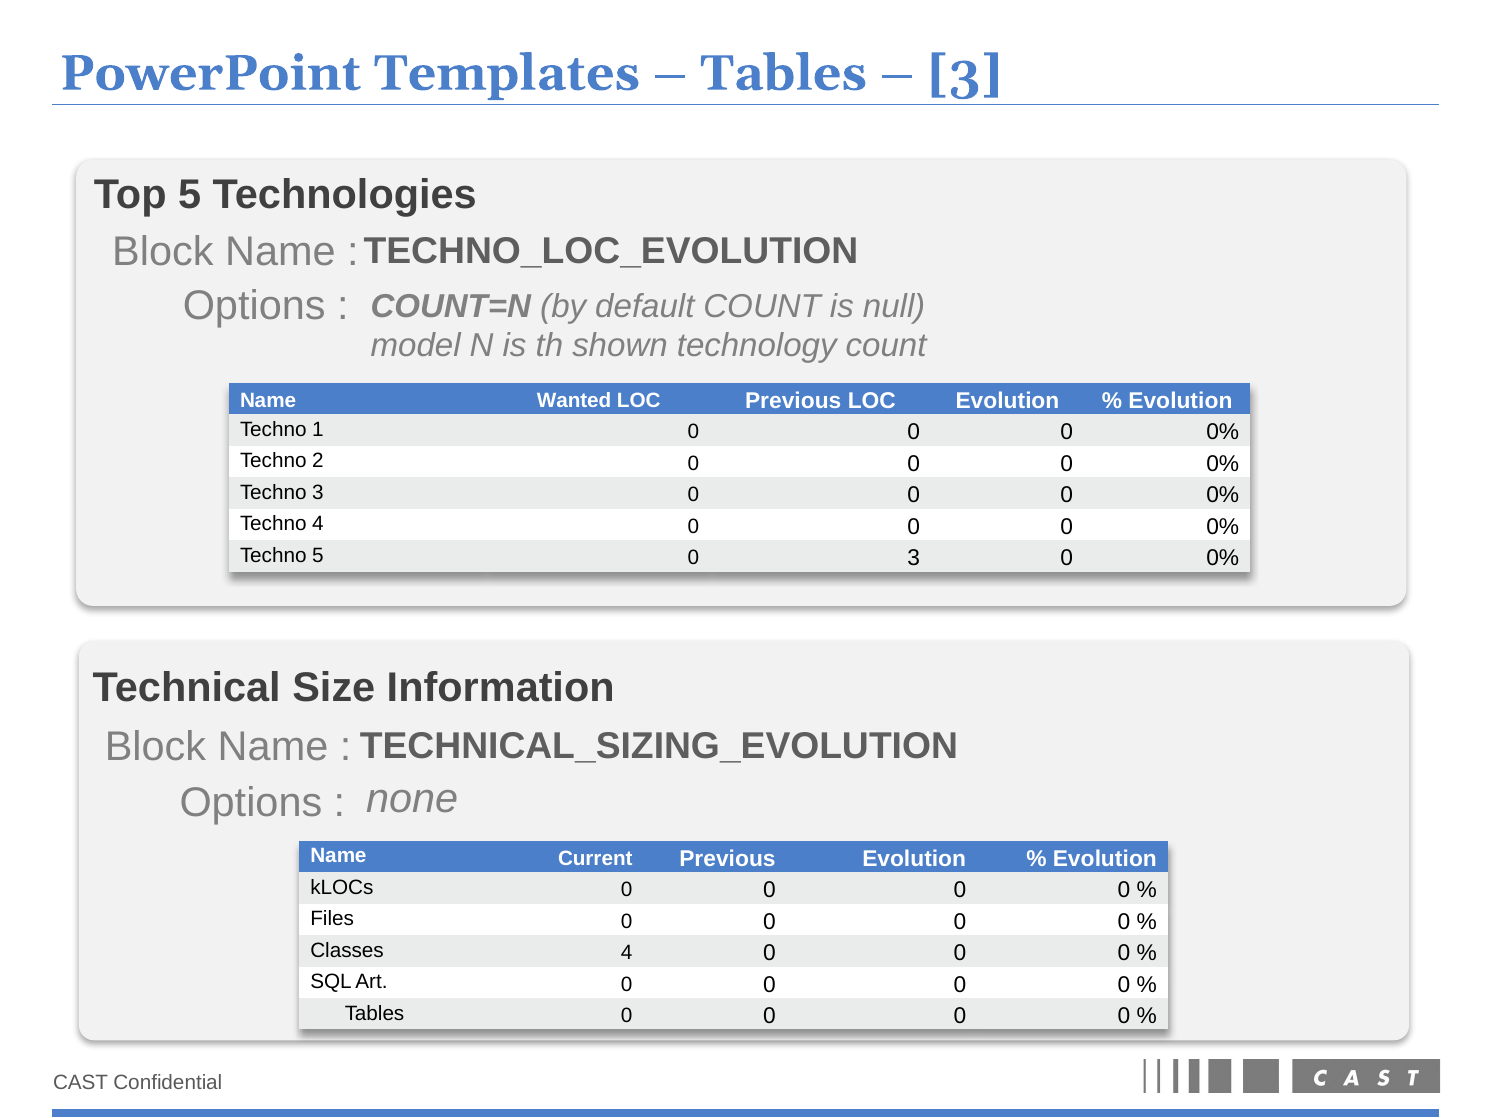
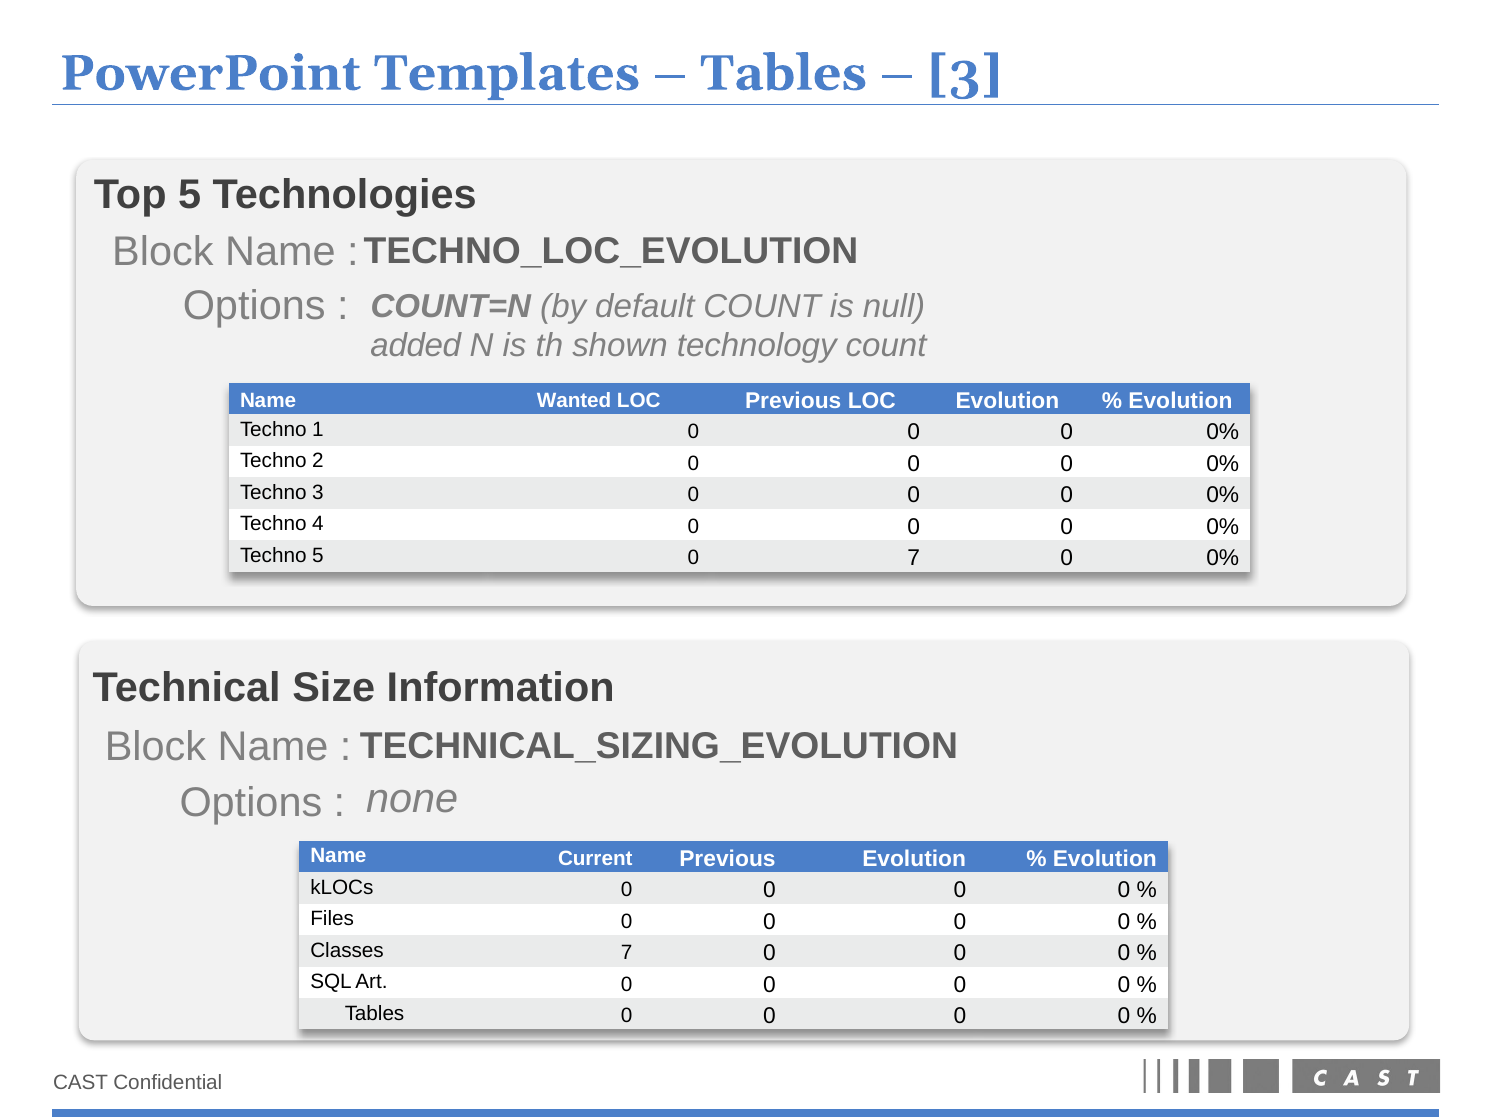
model: model -> added
0 3: 3 -> 7
Classes 4: 4 -> 7
